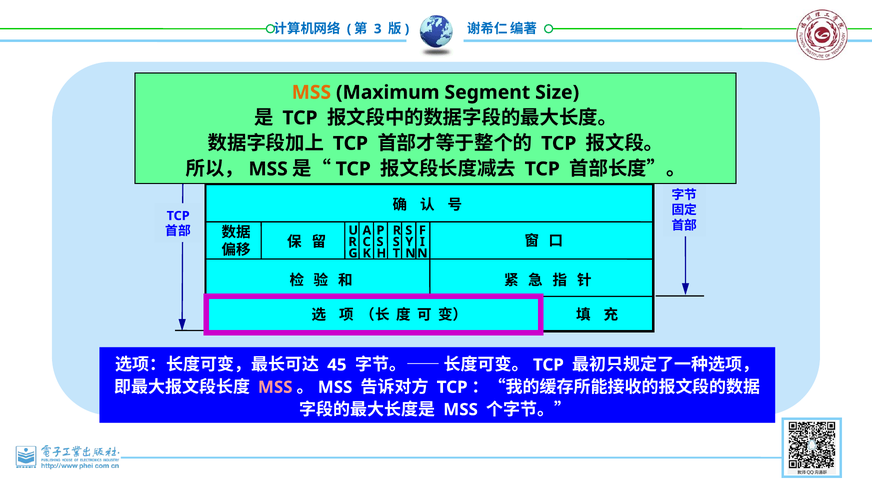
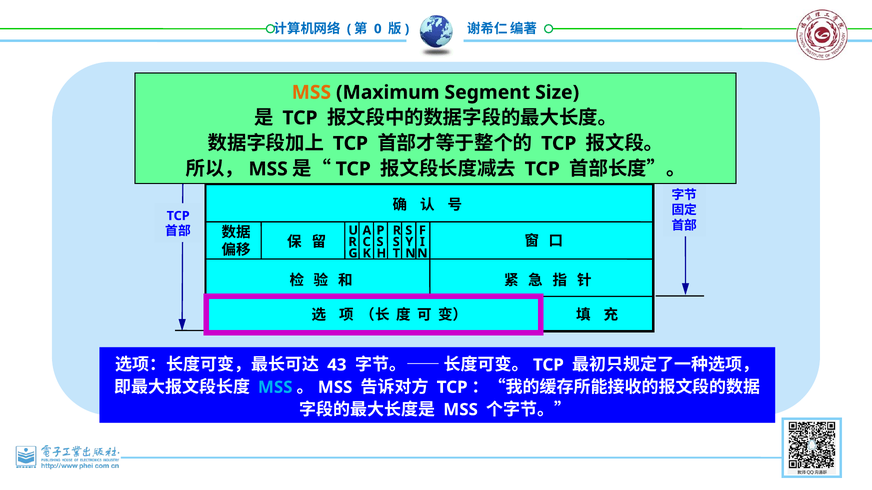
3 at (378, 29): 3 -> 0
45: 45 -> 43
MSS at (275, 388) colour: pink -> light blue
